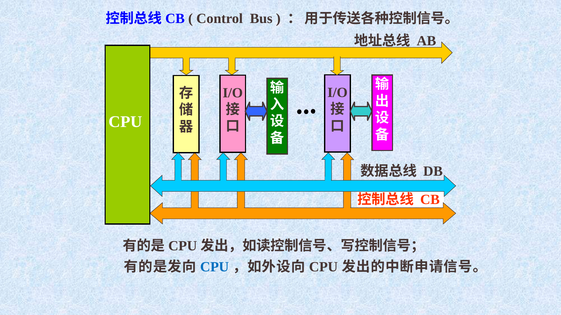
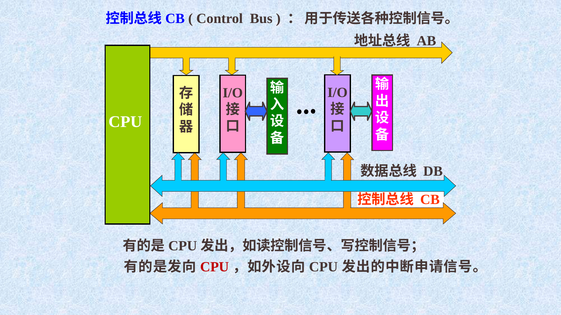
CPU at (215, 267) colour: blue -> red
